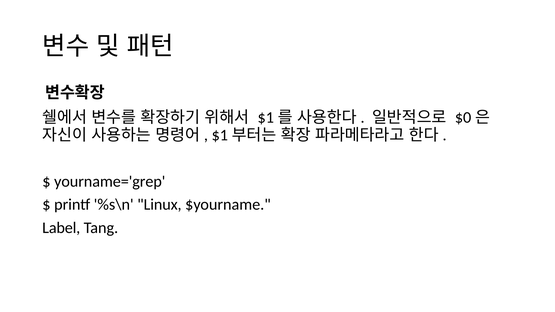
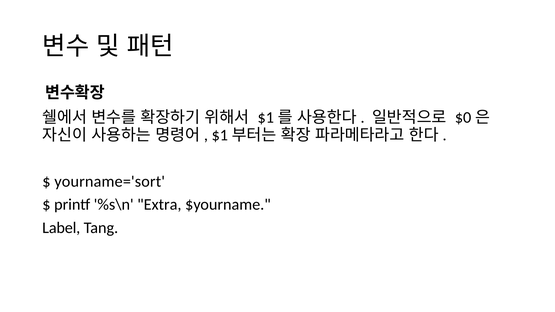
yourname='grep: yourname='grep -> yourname='sort
Linux: Linux -> Extra
